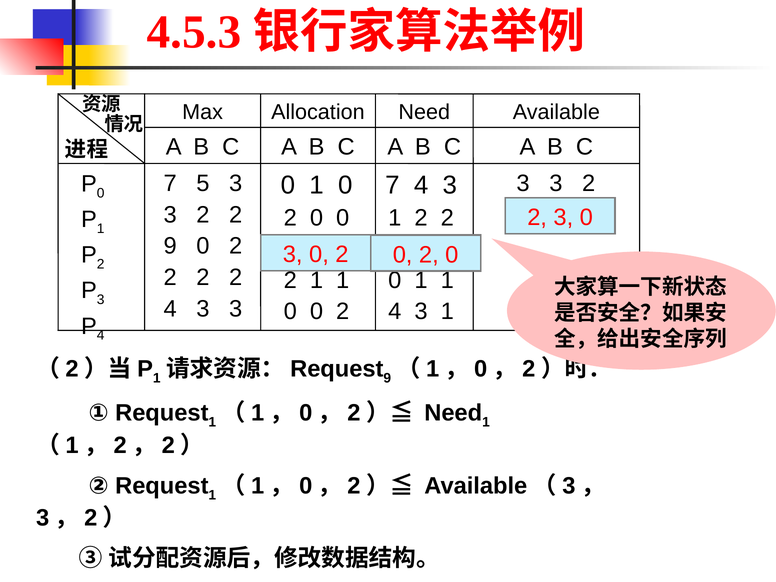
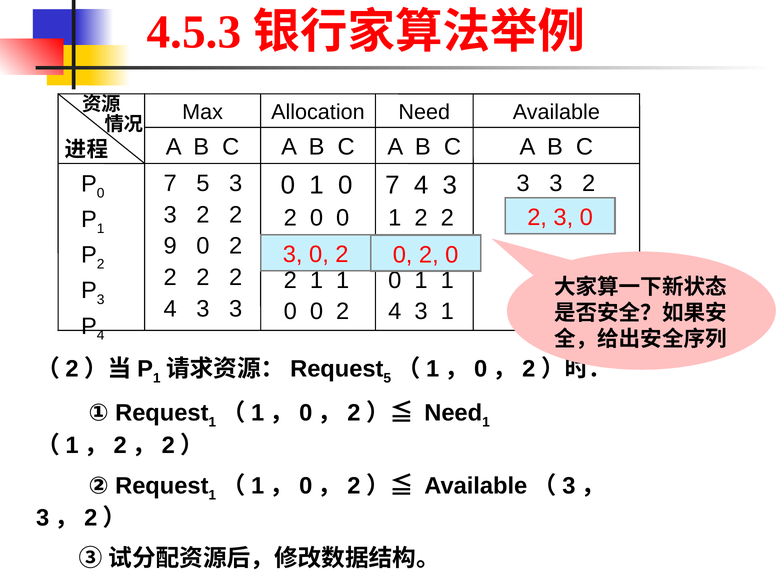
9 at (387, 378): 9 -> 5
